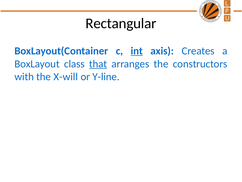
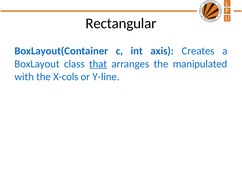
int underline: present -> none
constructors: constructors -> manipulated
X-will: X-will -> X-cols
